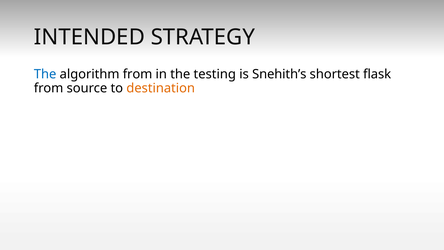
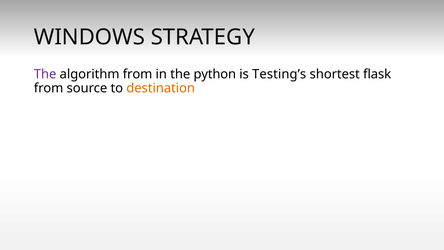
INTENDED: INTENDED -> WINDOWS
The at (45, 74) colour: blue -> purple
testing: testing -> python
Snehith’s: Snehith’s -> Testing’s
